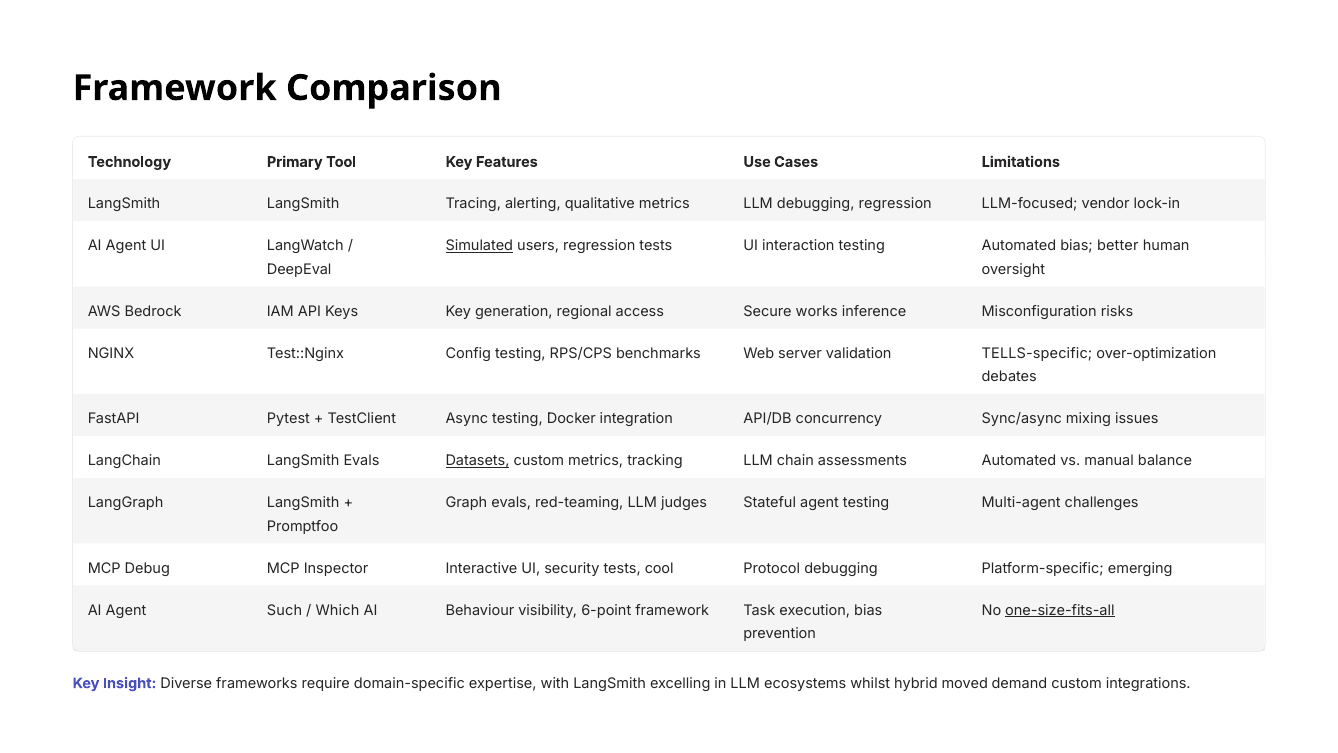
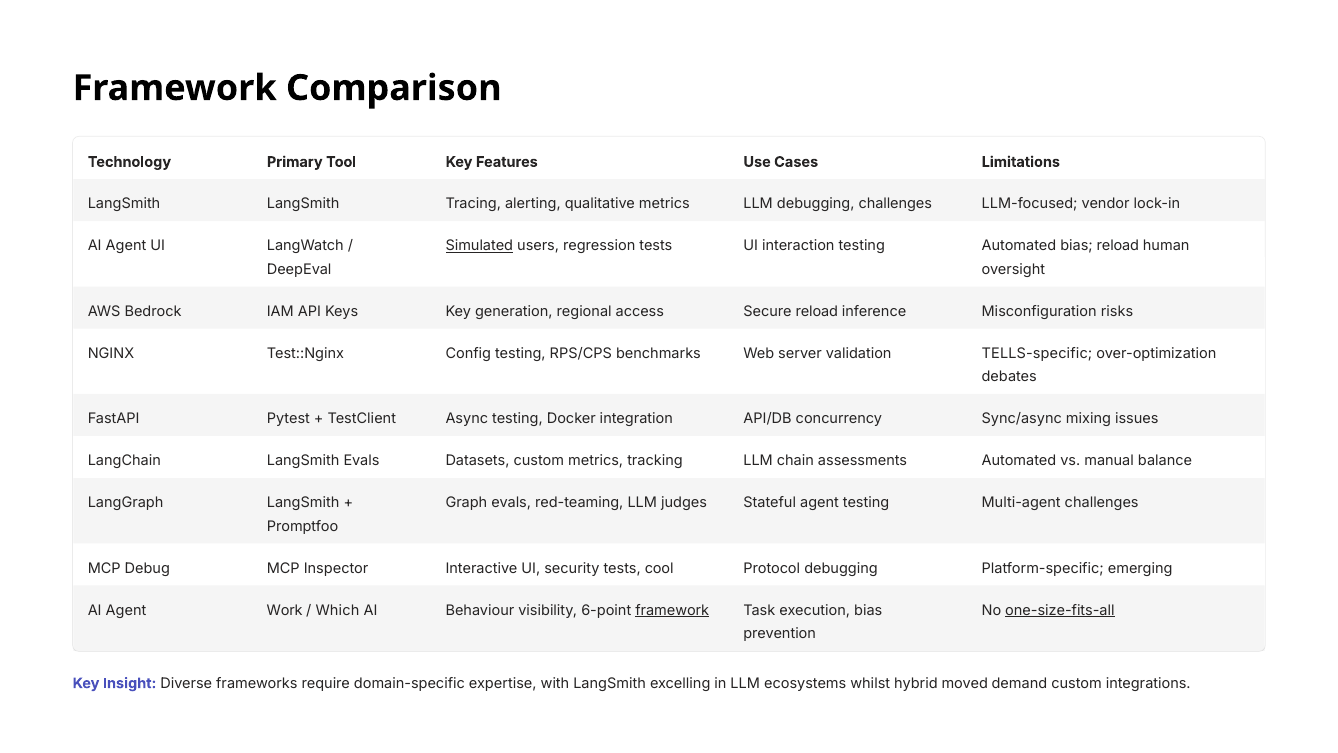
debugging regression: regression -> challenges
bias better: better -> reload
Secure works: works -> reload
Datasets underline: present -> none
Such: Such -> Work
framework at (672, 610) underline: none -> present
